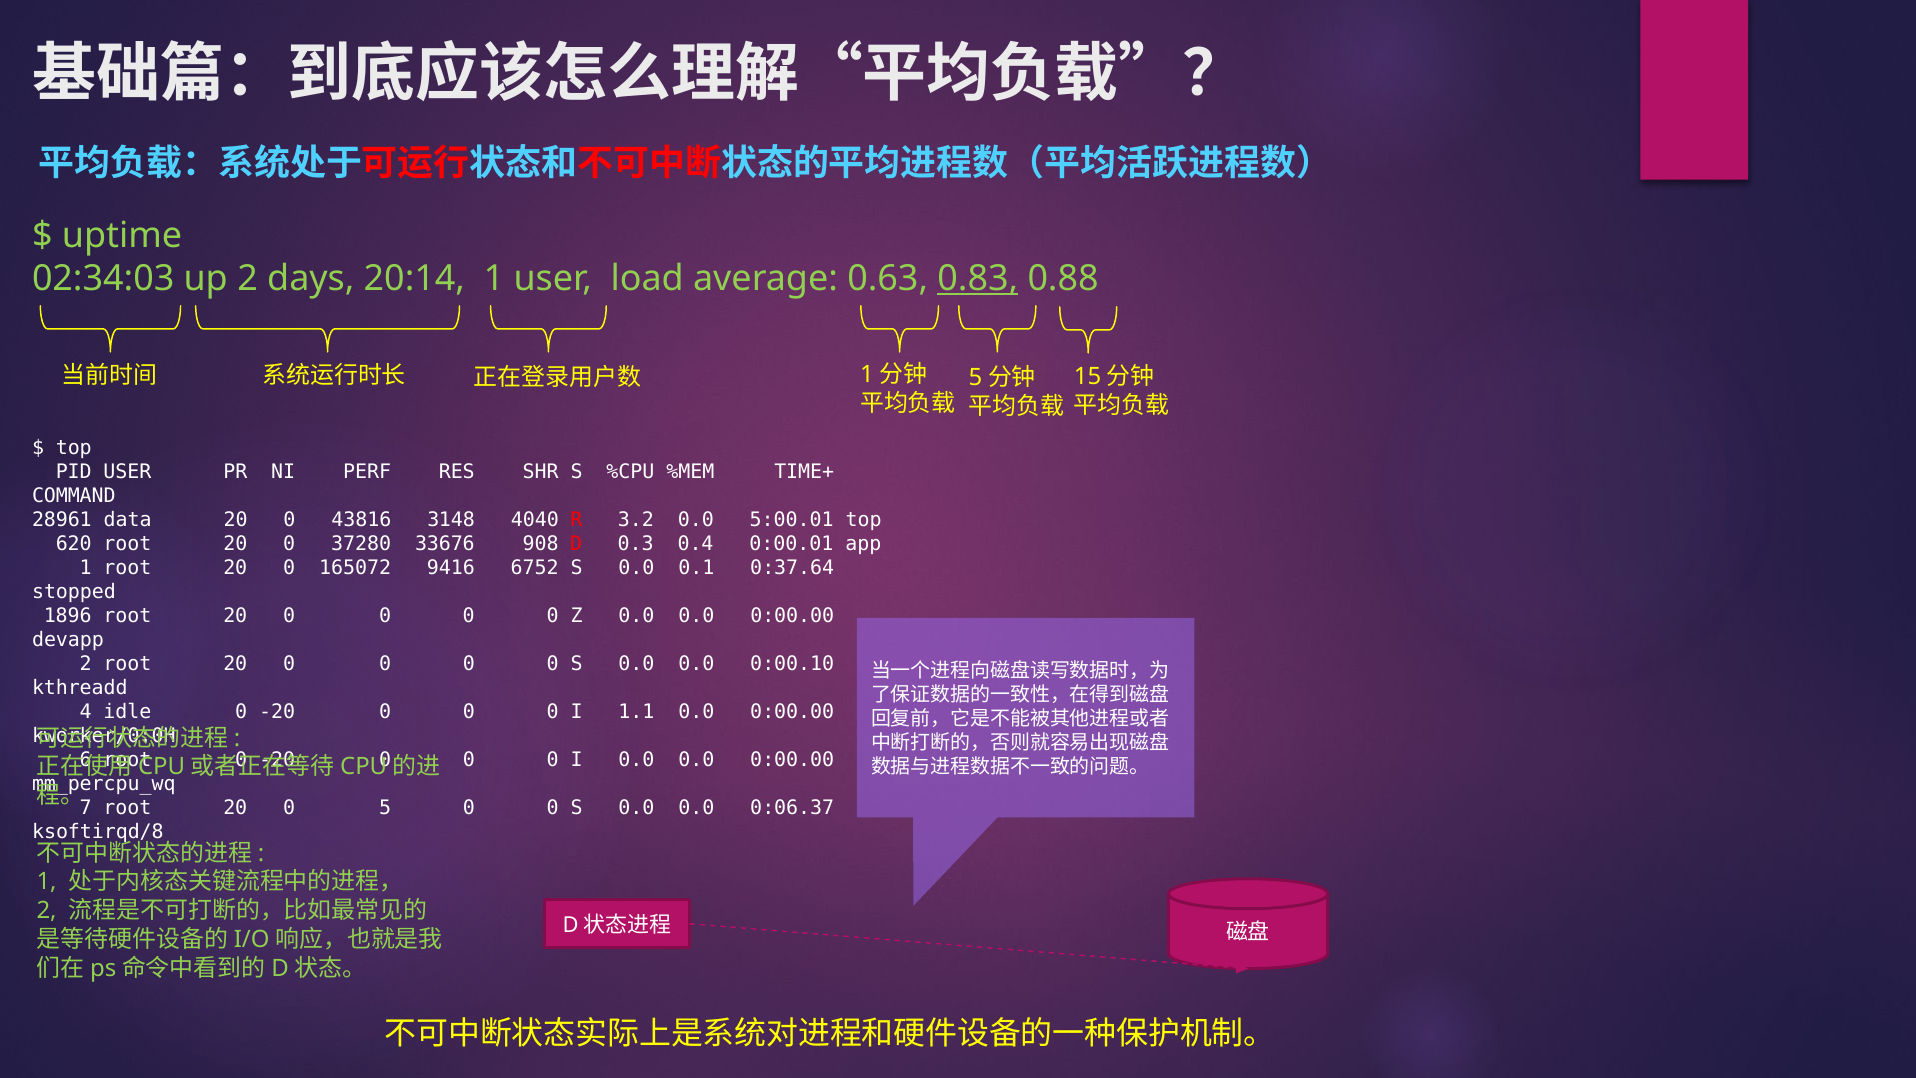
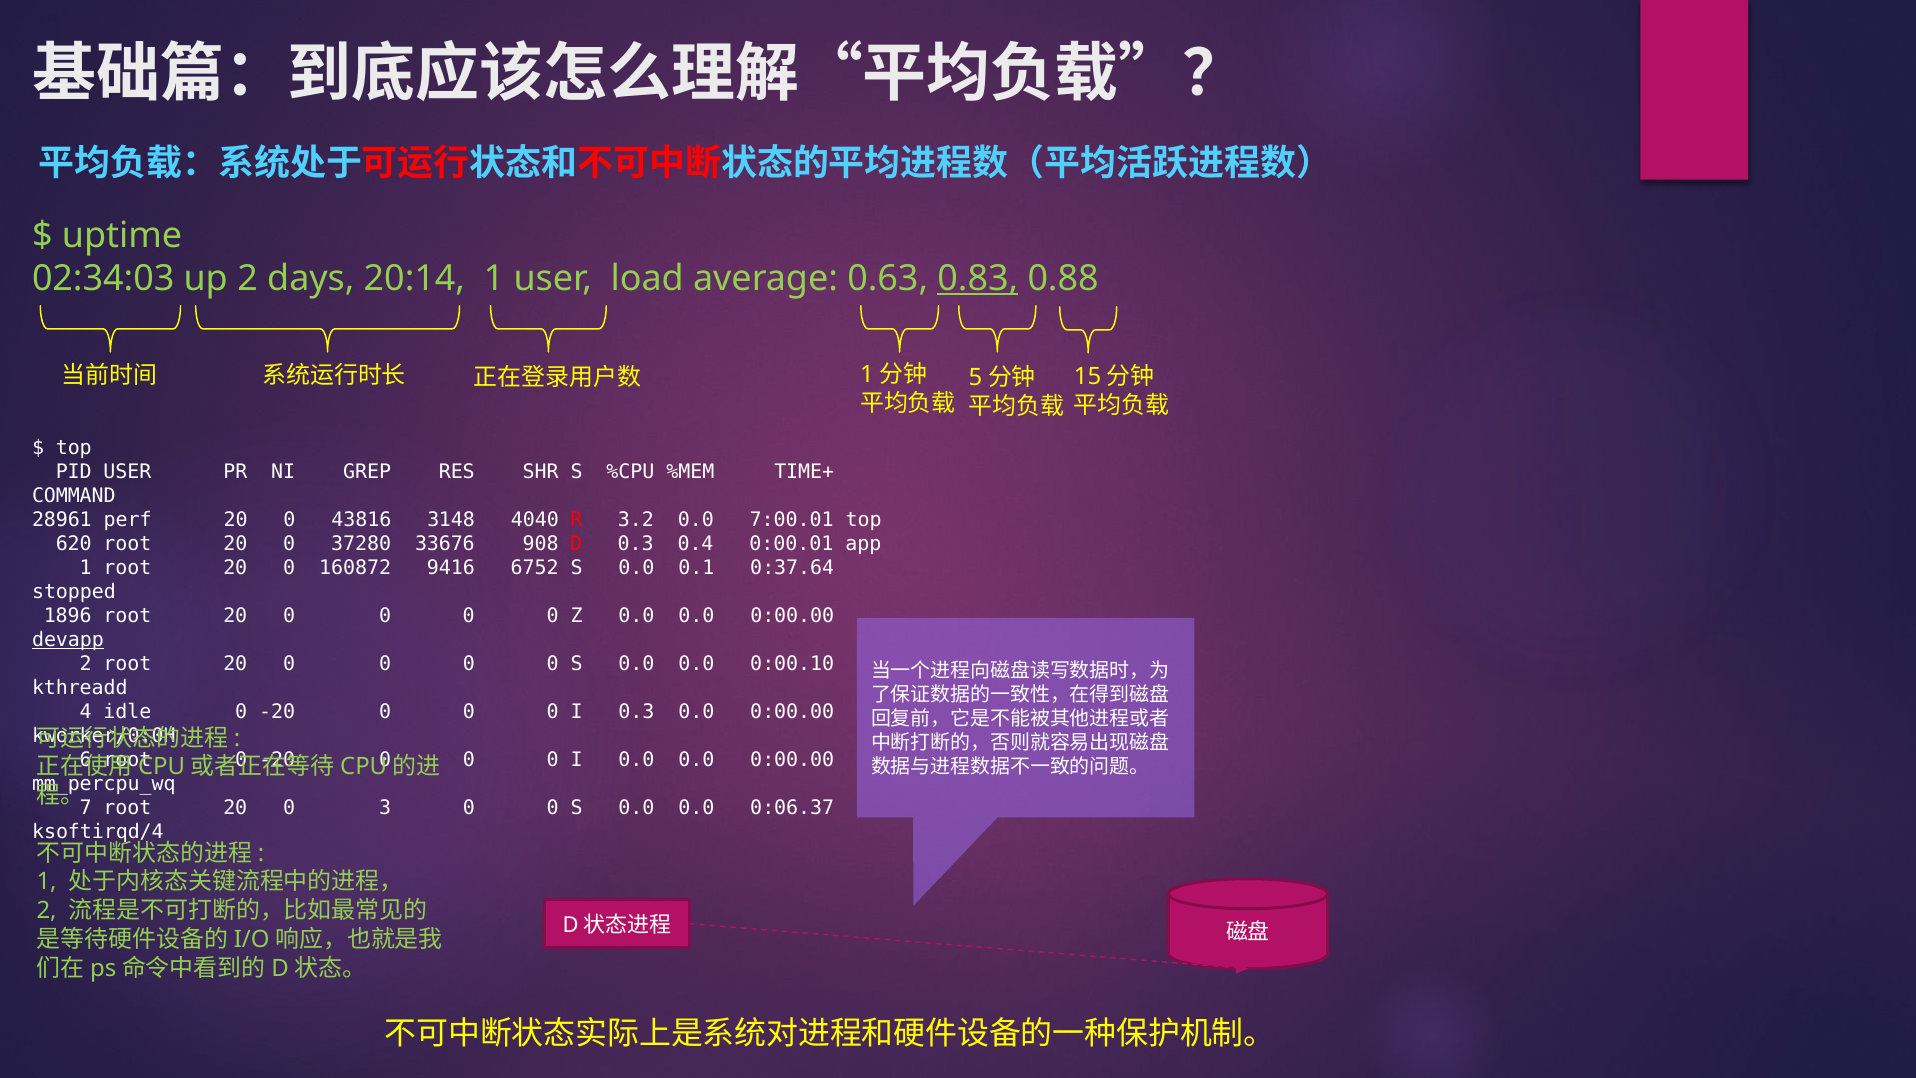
PERF: PERF -> GREP
data: data -> perf
5:00.01: 5:00.01 -> 7:00.01
165072: 165072 -> 160872
devapp underline: none -> present
I 1.1: 1.1 -> 0.3
5: 5 -> 3
ksoftirqd/8: ksoftirqd/8 -> ksoftirqd/4
